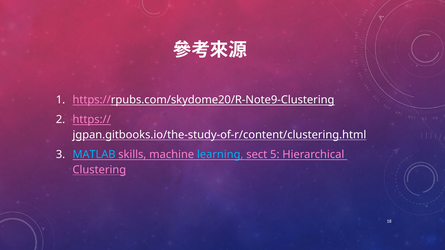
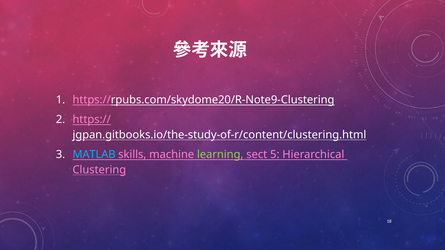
learning colour: light blue -> light green
